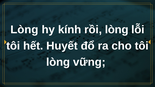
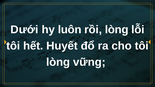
Lòng at (24, 30): Lòng -> Dưới
kính: kính -> luôn
